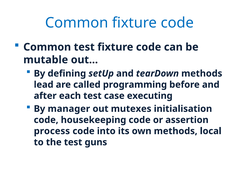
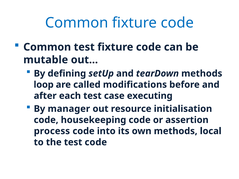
lead: lead -> loop
programming: programming -> modifications
mutexes: mutexes -> resource
test guns: guns -> code
